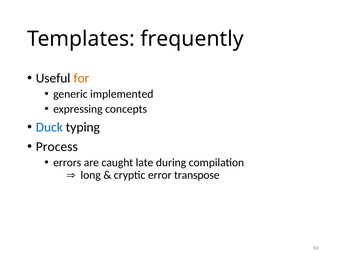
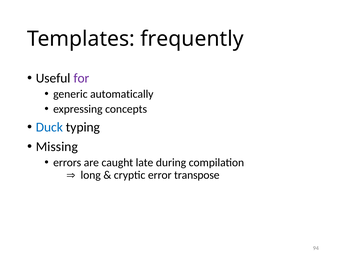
for colour: orange -> purple
implemented: implemented -> automatically
Process: Process -> Missing
